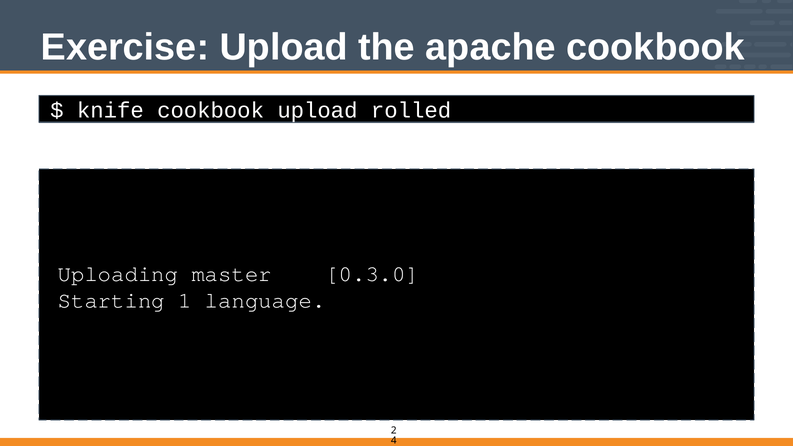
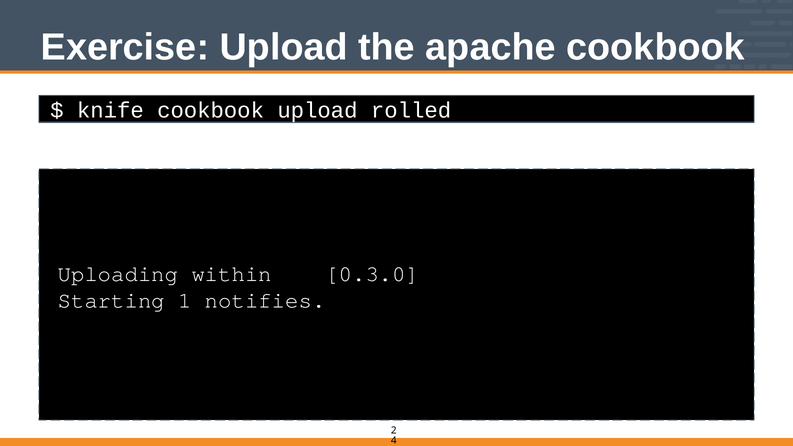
master: master -> within
language: language -> notifies
